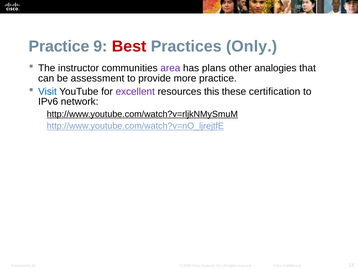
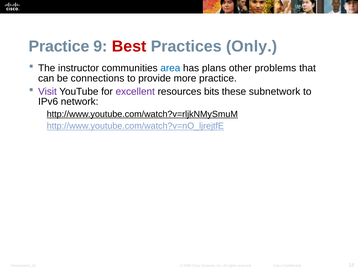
area colour: purple -> blue
analogies: analogies -> problems
assessment: assessment -> connections
Visit colour: blue -> purple
this: this -> bits
certification: certification -> subnetwork
